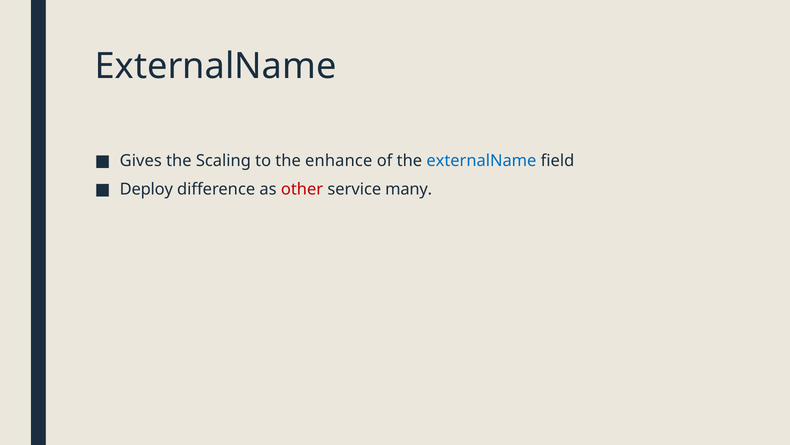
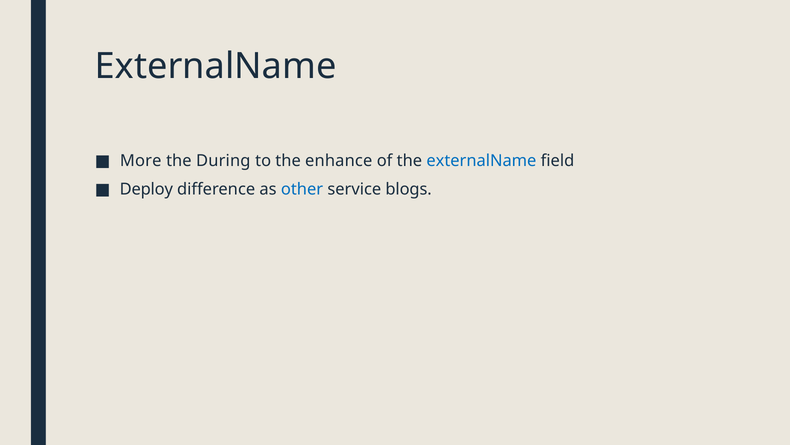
Gives: Gives -> More
Scaling: Scaling -> During
other colour: red -> blue
many: many -> blogs
